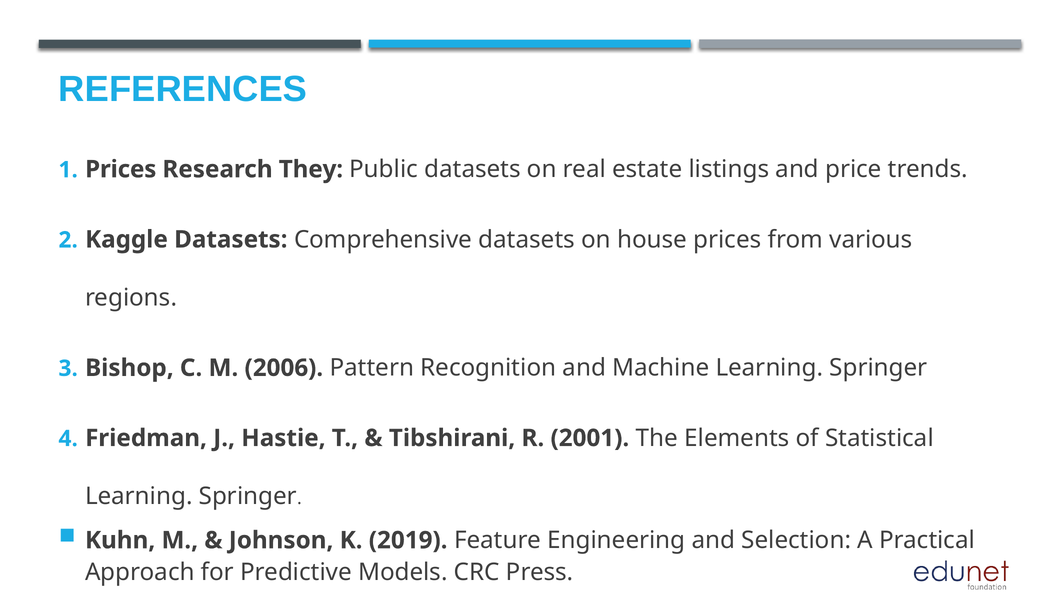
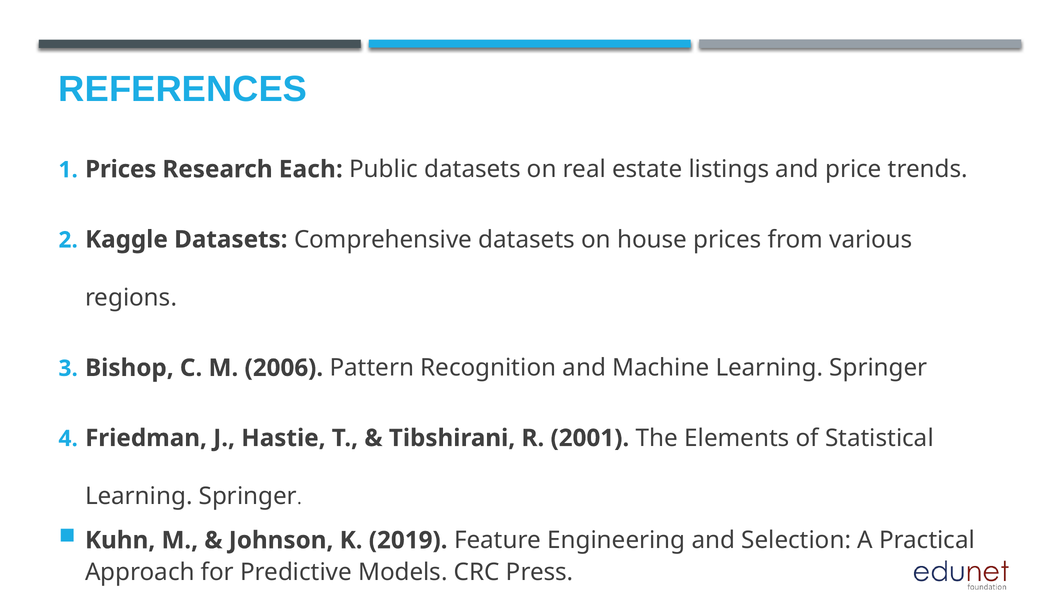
They: They -> Each
